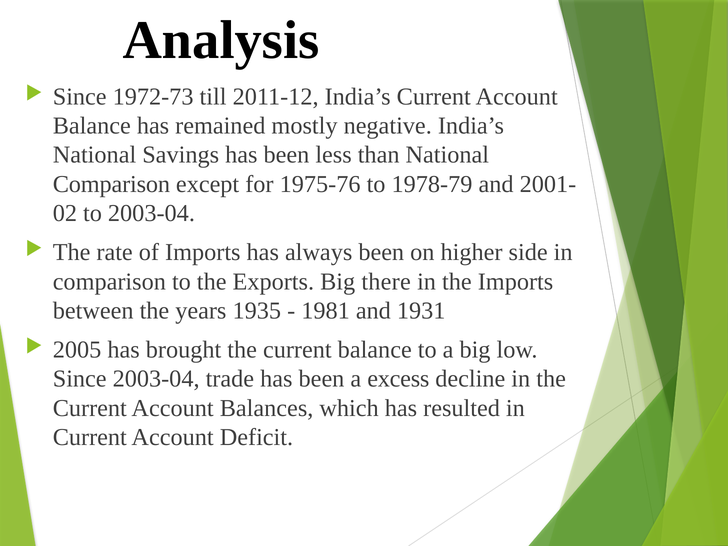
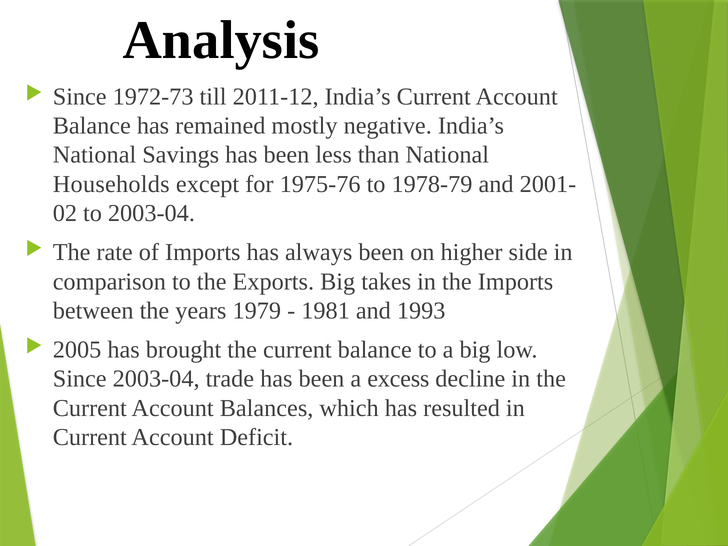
Comparison at (111, 184): Comparison -> Households
there: there -> takes
1935: 1935 -> 1979
1931: 1931 -> 1993
